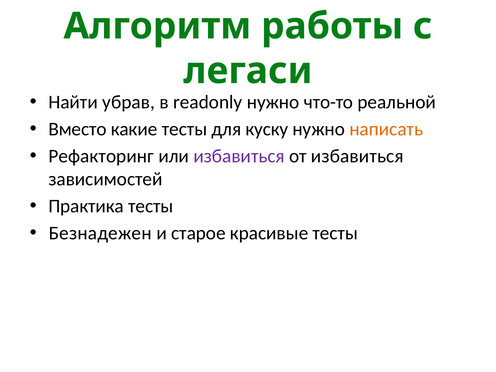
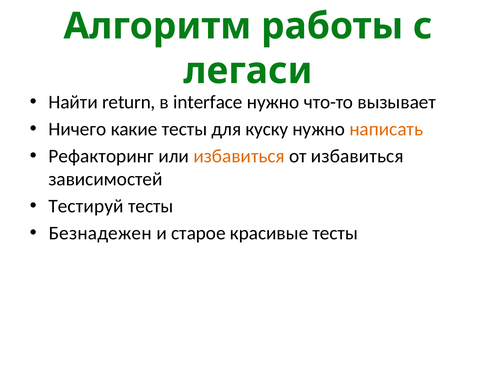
убрав: убрав -> return
readonly: readonly -> interface
реальной: реальной -> вызывает
Вместо: Вместо -> Ничего
избавиться at (239, 156) colour: purple -> orange
Практика: Практика -> Тестируй
